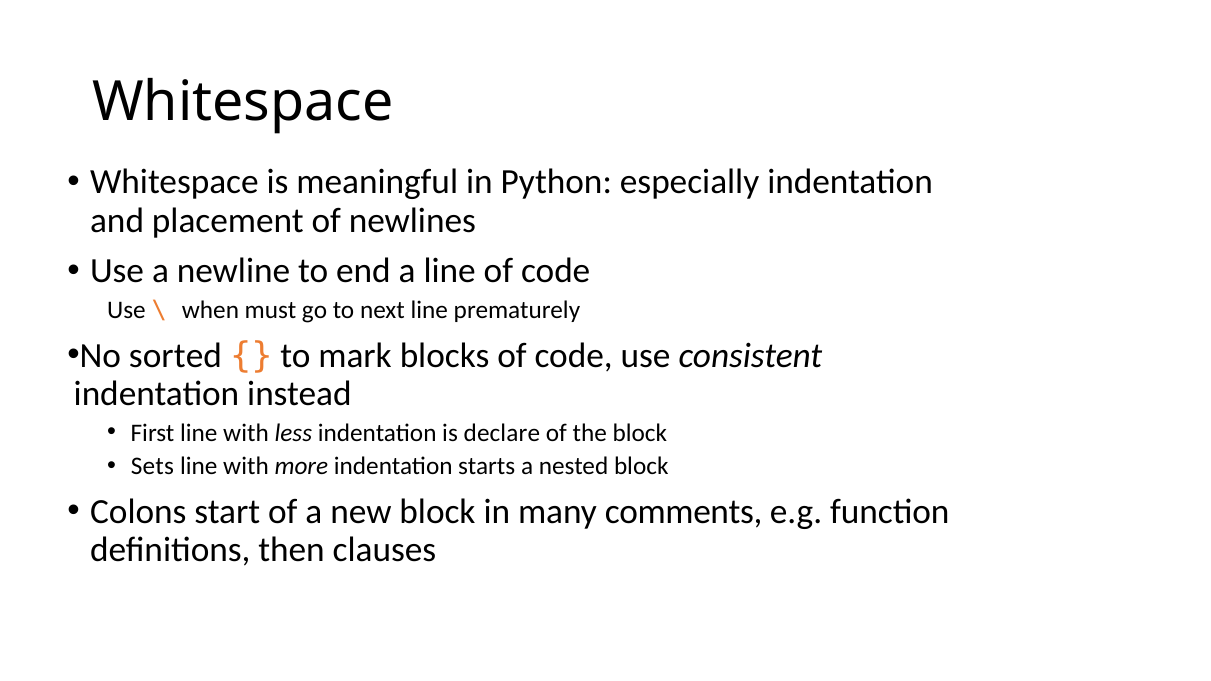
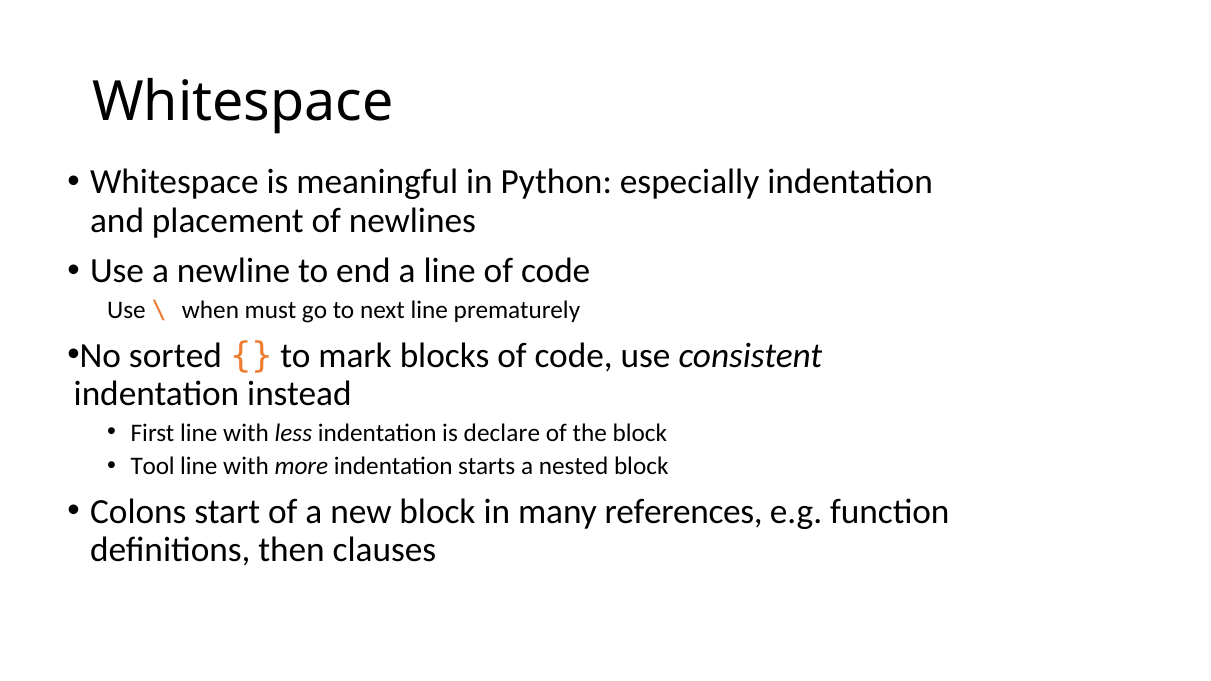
Sets: Sets -> Tool
comments: comments -> references
